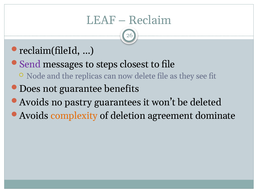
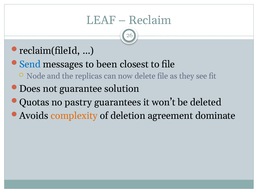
Send colour: purple -> blue
steps: steps -> been
benefits: benefits -> solution
Avoids at (34, 103): Avoids -> Quotas
